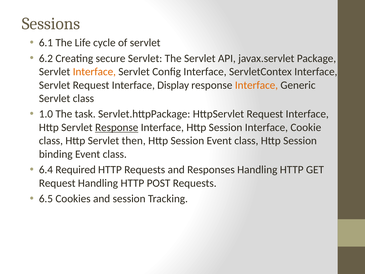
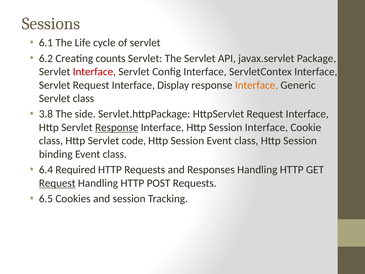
secure: secure -> counts
Interface at (94, 72) colour: orange -> red
1.0: 1.0 -> 3.8
task: task -> side
then: then -> code
Request at (57, 183) underline: none -> present
